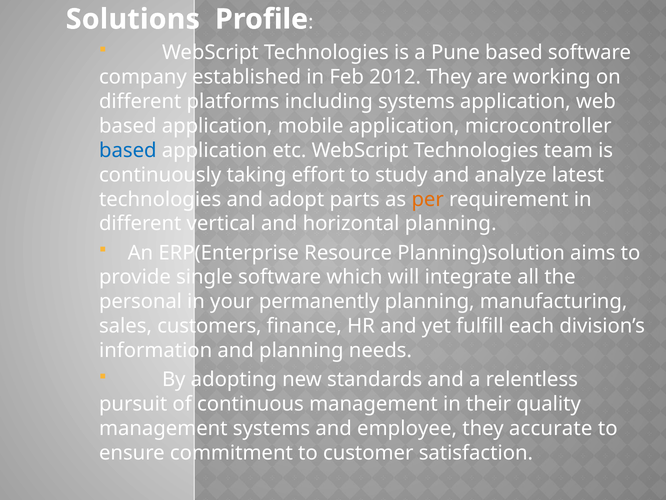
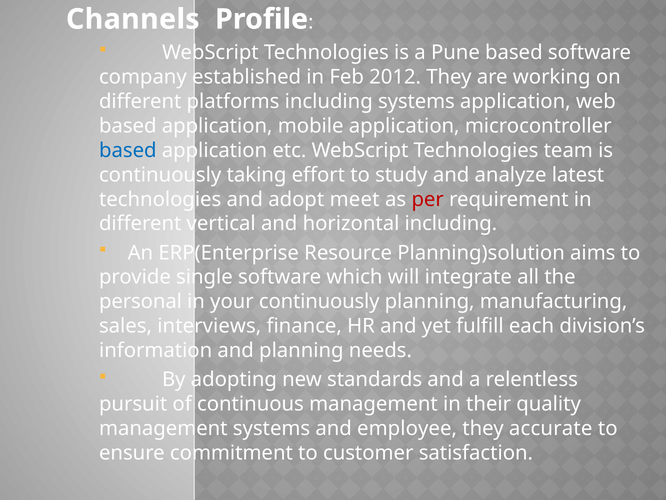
Solutions: Solutions -> Channels
parts: parts -> meet
per colour: orange -> red
horizontal planning: planning -> including
your permanently: permanently -> continuously
customers: customers -> interviews
